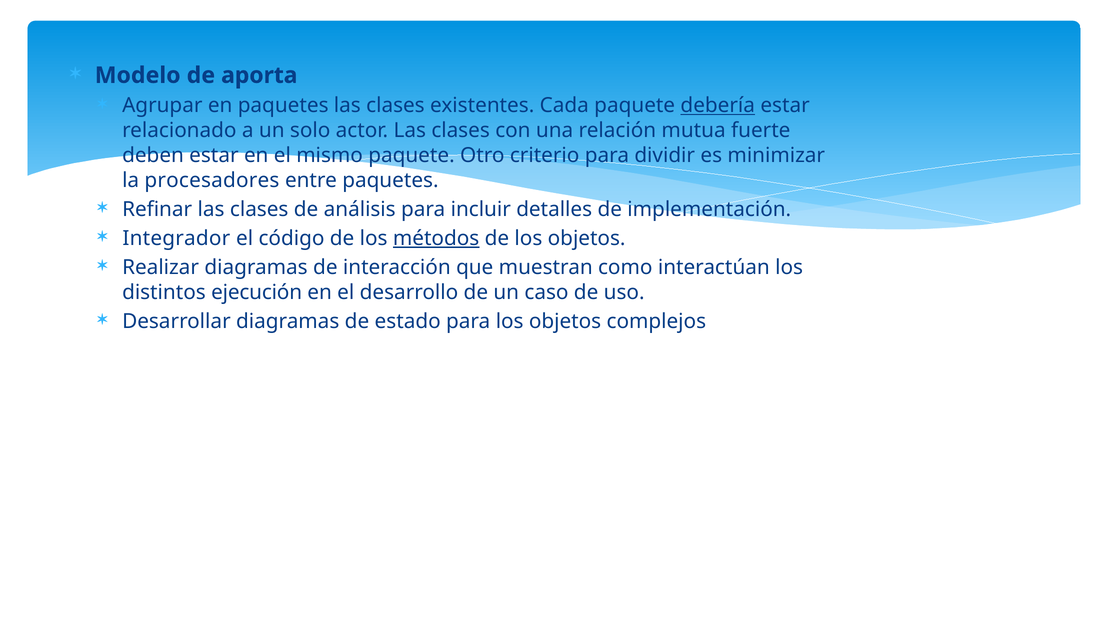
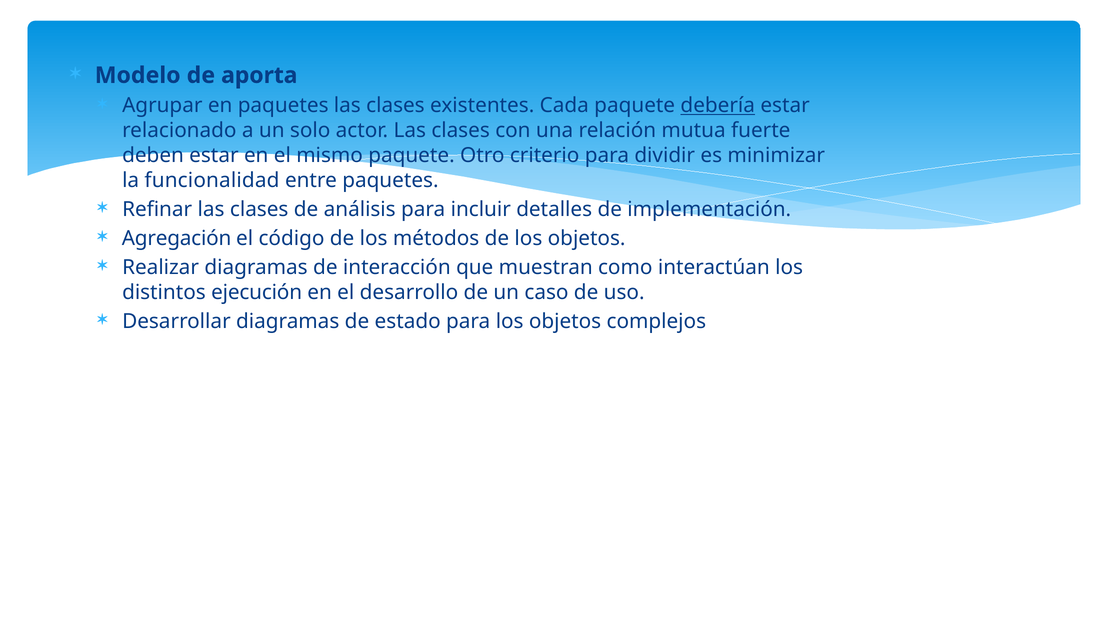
procesadores: procesadores -> funcionalidad
Integrador: Integrador -> Agregación
métodos underline: present -> none
